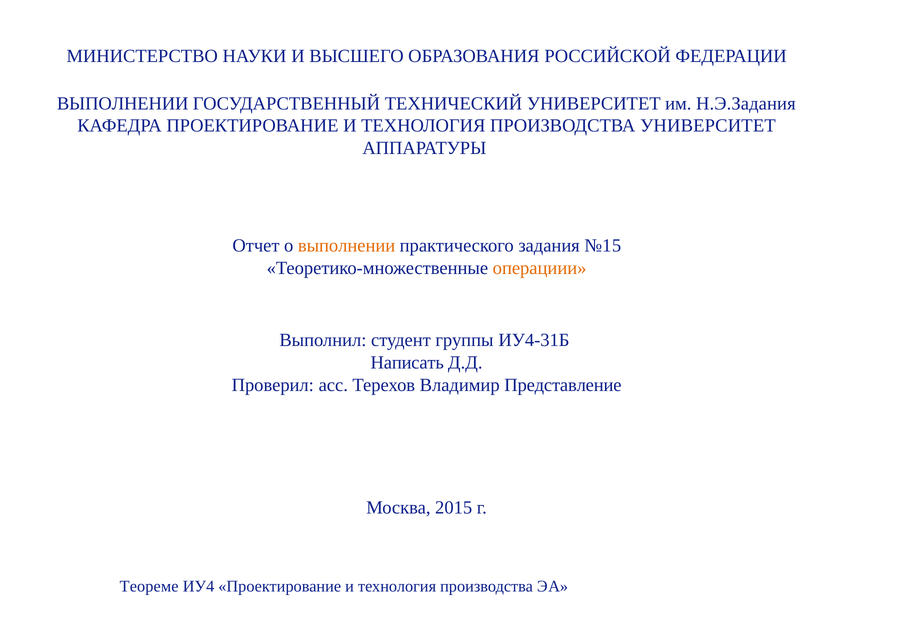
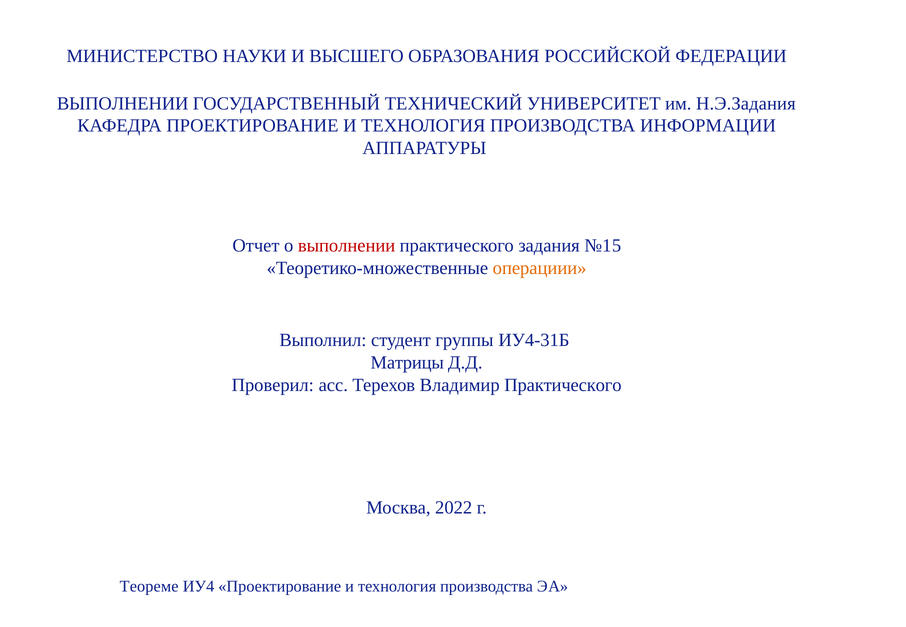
ПРОИЗВОДСТВА УНИВЕРСИТЕТ: УНИВЕРСИТЕТ -> ИНФОРМАЦИИ
выполнении at (347, 246) colour: orange -> red
Написать: Написать -> Матрицы
Владимир Представление: Представление -> Практического
2015: 2015 -> 2022
